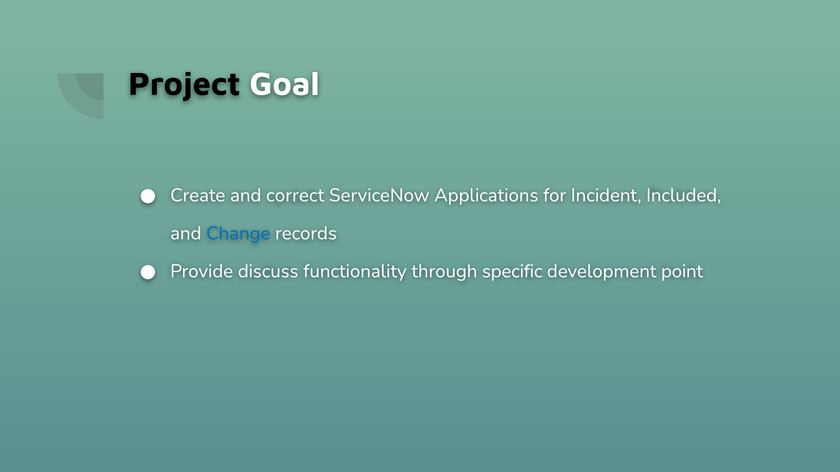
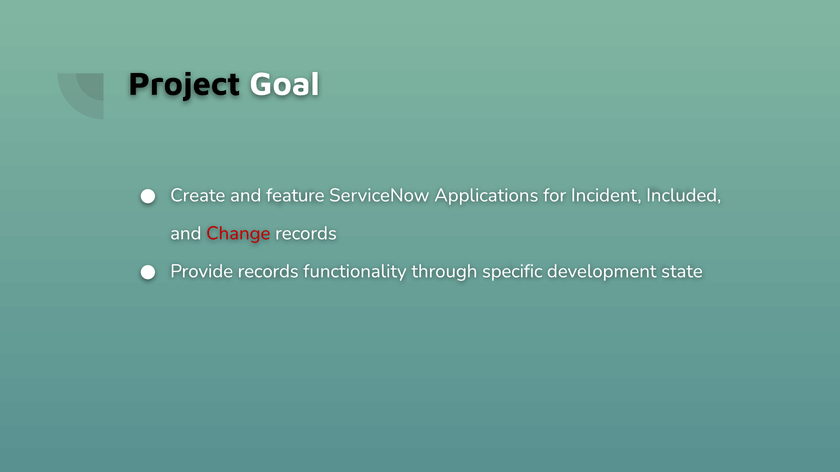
correct: correct -> feature
Change colour: blue -> red
Provide discuss: discuss -> records
point: point -> state
